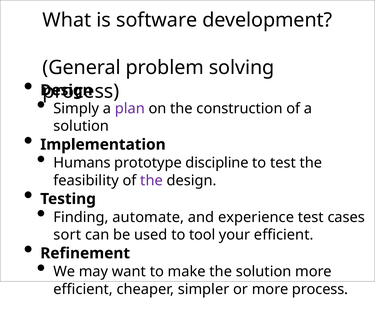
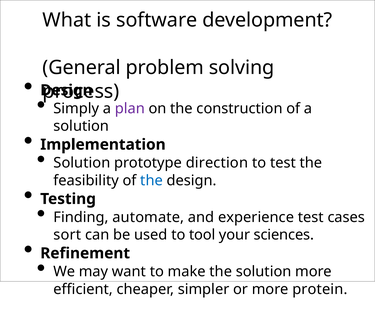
Humans at (82, 163): Humans -> Solution
discipline: discipline -> direction
the at (152, 180) colour: purple -> blue
your efficient: efficient -> sciences
more process: process -> protein
